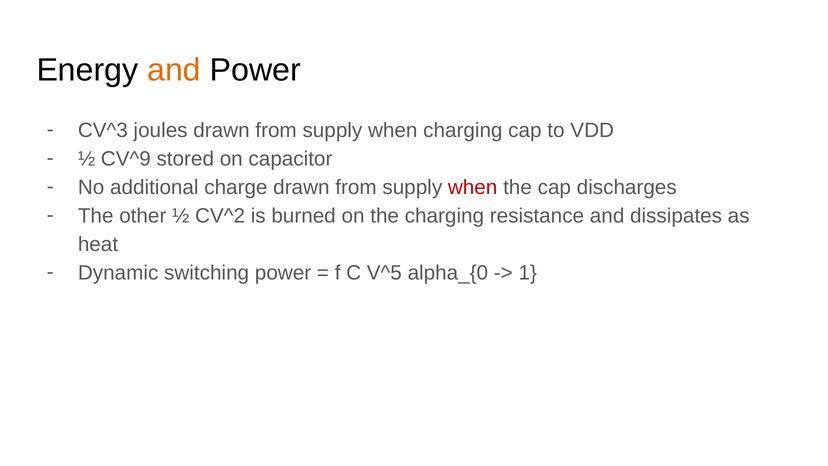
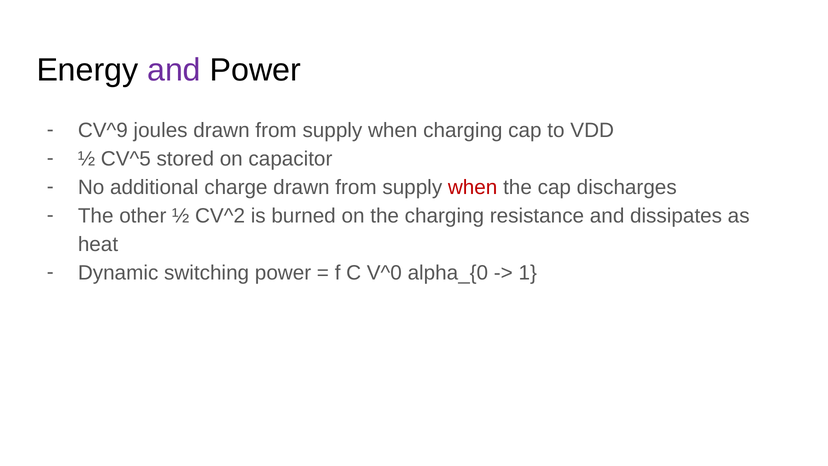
and at (174, 70) colour: orange -> purple
CV^3: CV^3 -> CV^9
CV^9: CV^9 -> CV^5
V^5: V^5 -> V^0
